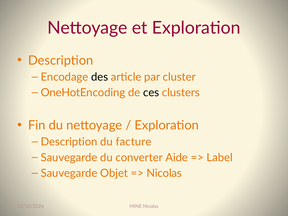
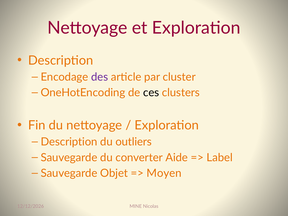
des colour: black -> purple
facture: facture -> outliers
Nicolas at (164, 173): Nicolas -> Moyen
